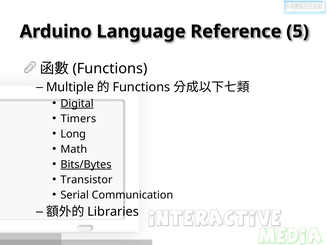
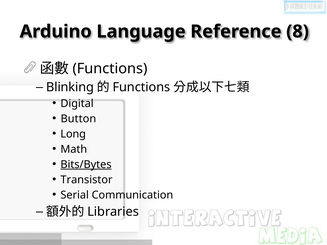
5: 5 -> 8
Multiple: Multiple -> Blinking
Digital underline: present -> none
Timers: Timers -> Button
